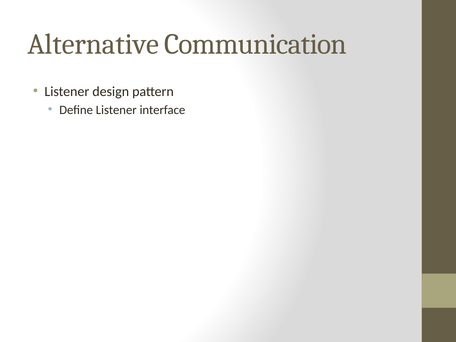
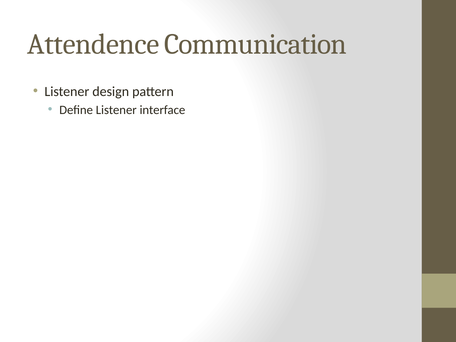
Alternative: Alternative -> Attendence
